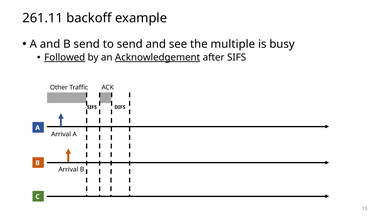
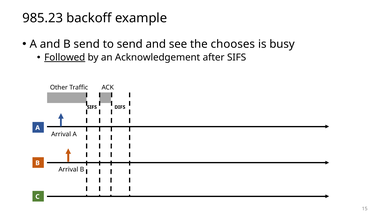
261.11: 261.11 -> 985.23
multiple: multiple -> chooses
Acknowledgement underline: present -> none
